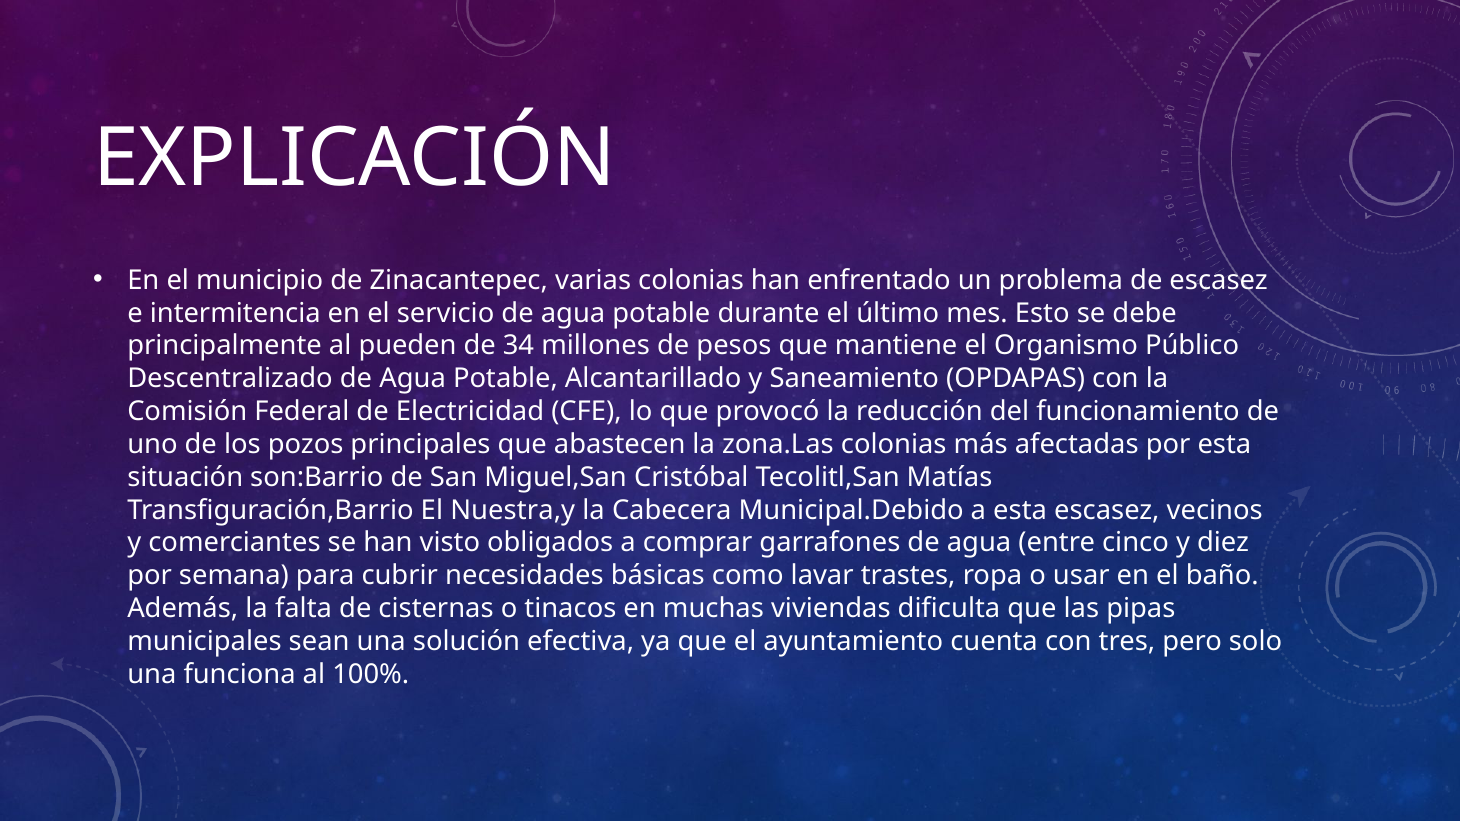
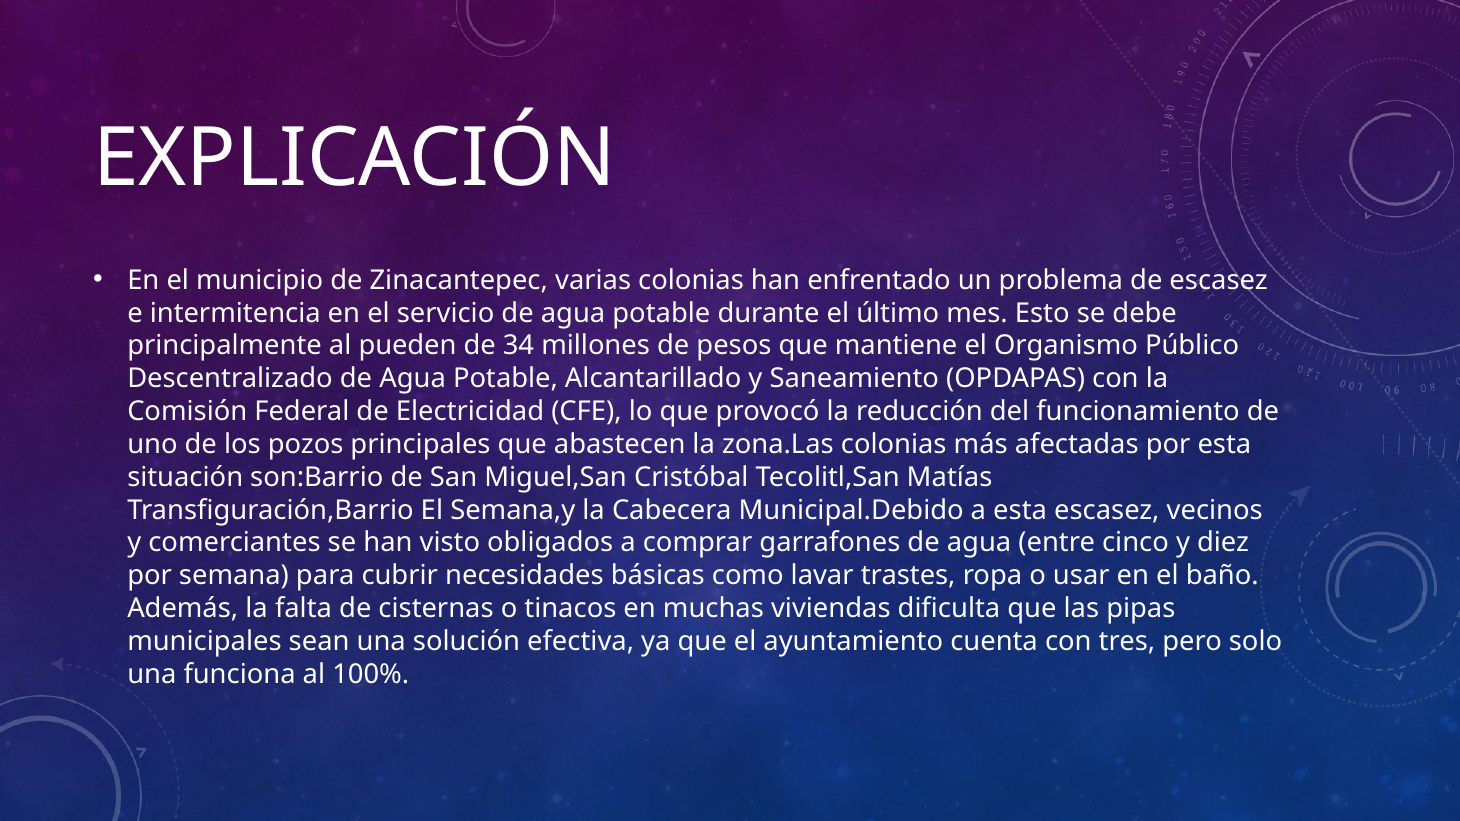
Nuestra,y: Nuestra,y -> Semana,y
